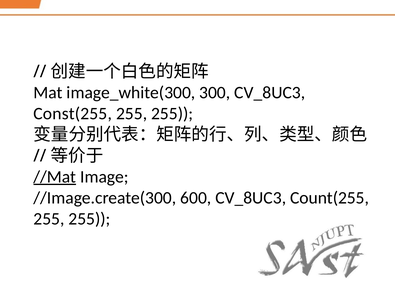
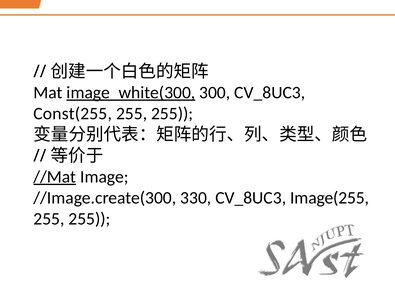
image_white(300 underline: none -> present
600: 600 -> 330
Count(255: Count(255 -> Image(255
